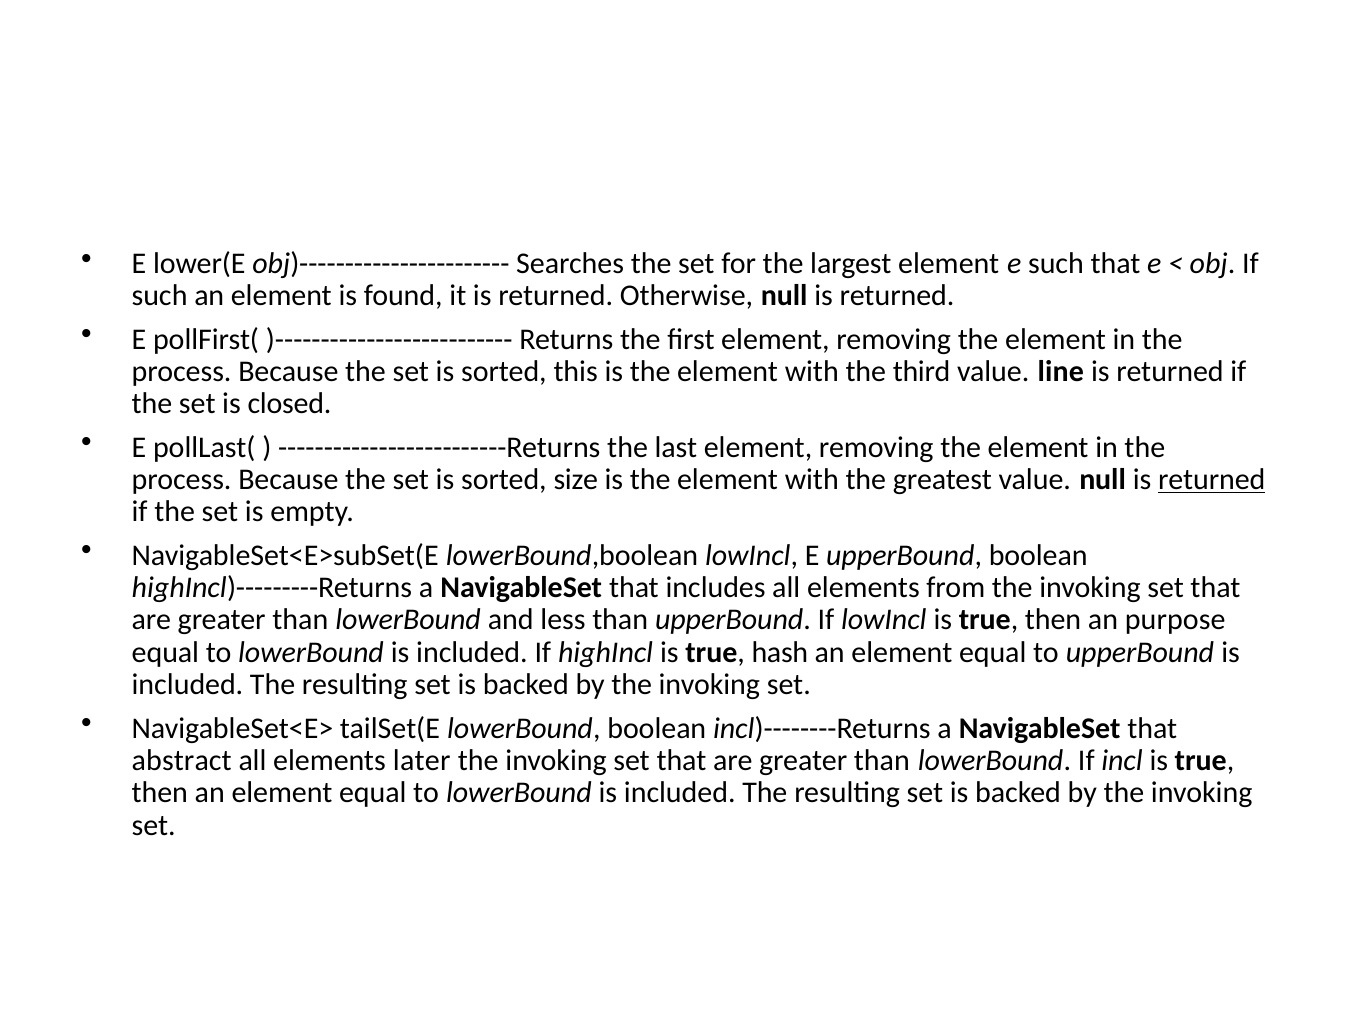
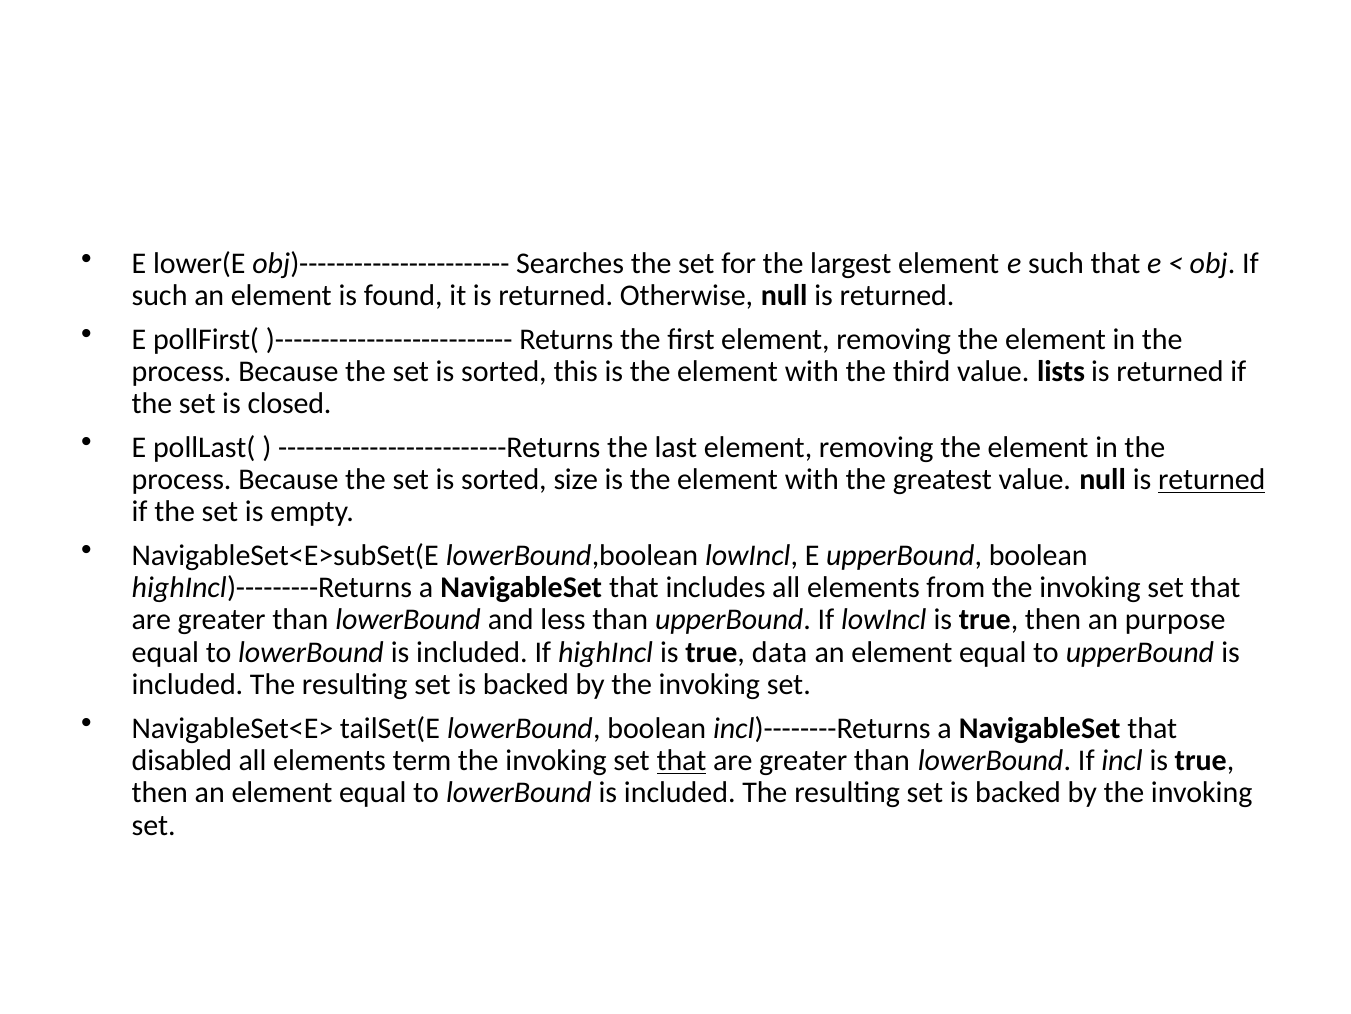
line: line -> lists
hash: hash -> data
abstract: abstract -> disabled
later: later -> term
that at (682, 760) underline: none -> present
